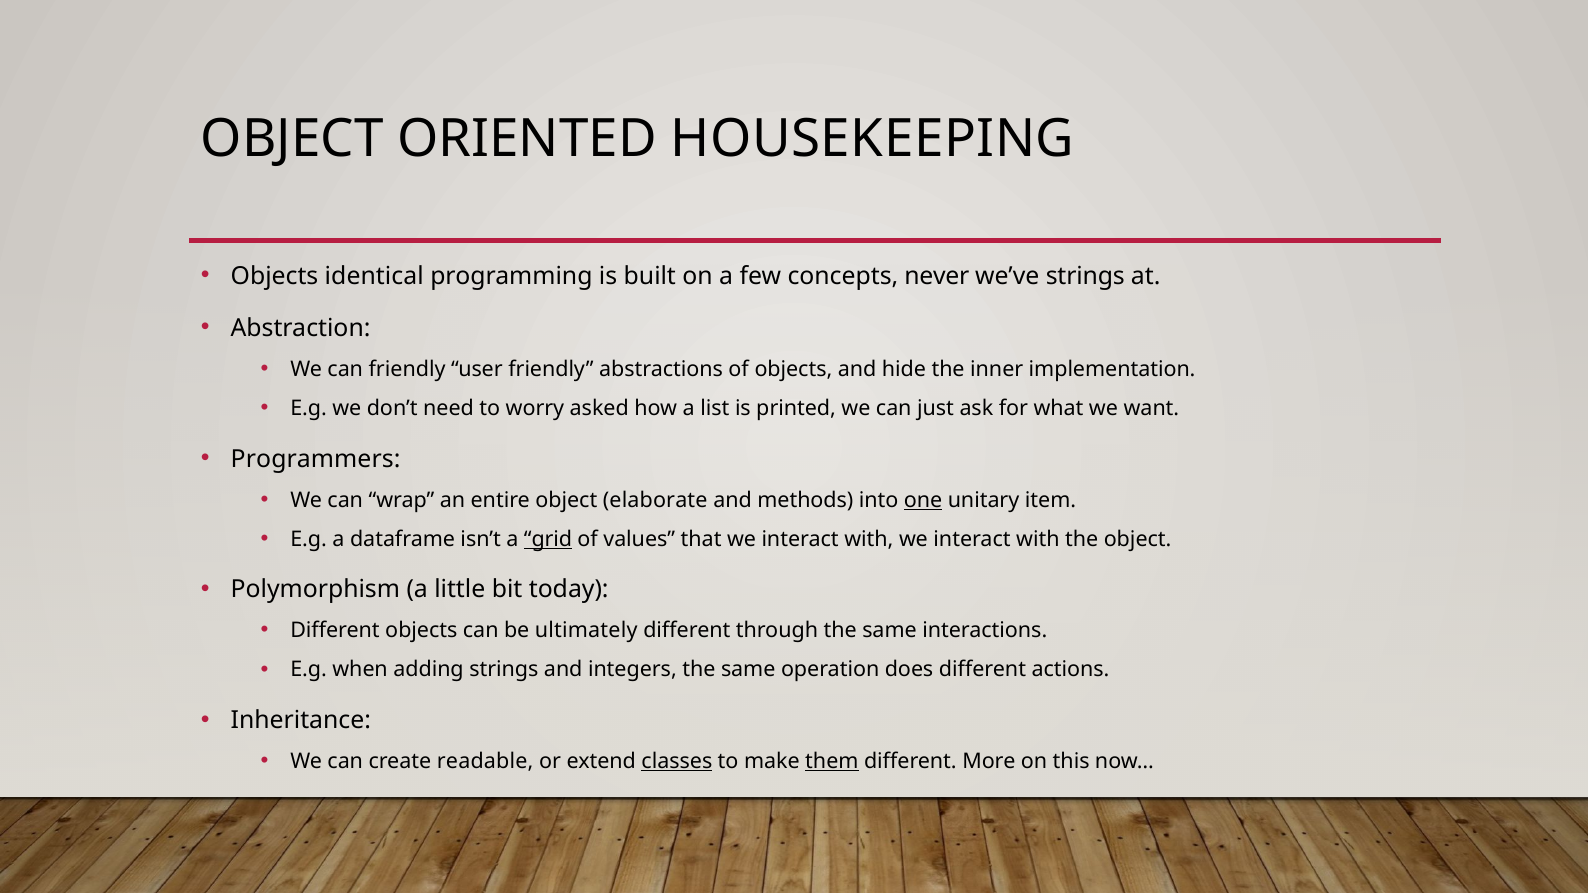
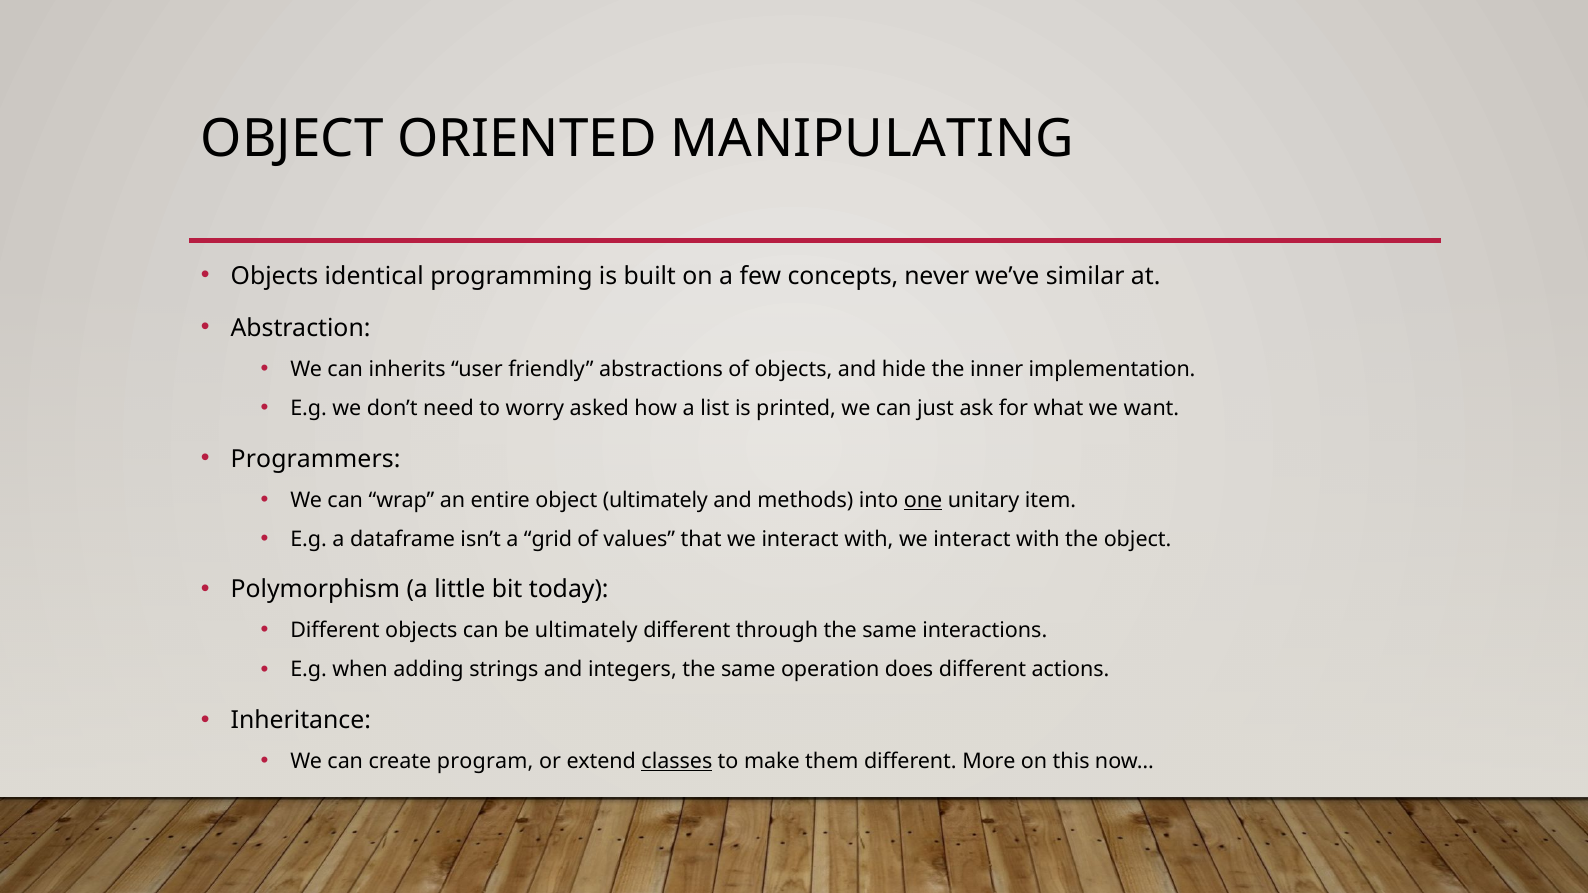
HOUSEKEEPING: HOUSEKEEPING -> MANIPULATING
we’ve strings: strings -> similar
can friendly: friendly -> inherits
object elaborate: elaborate -> ultimately
grid underline: present -> none
readable: readable -> program
them underline: present -> none
